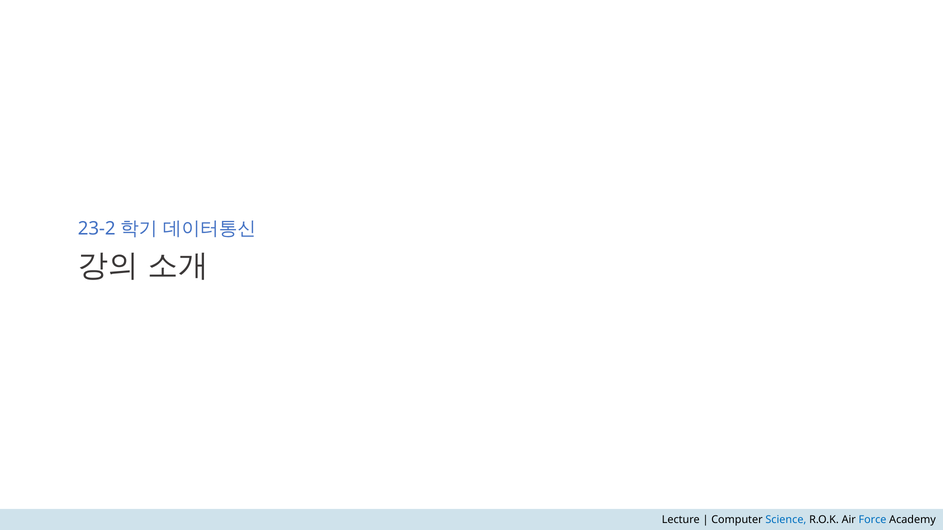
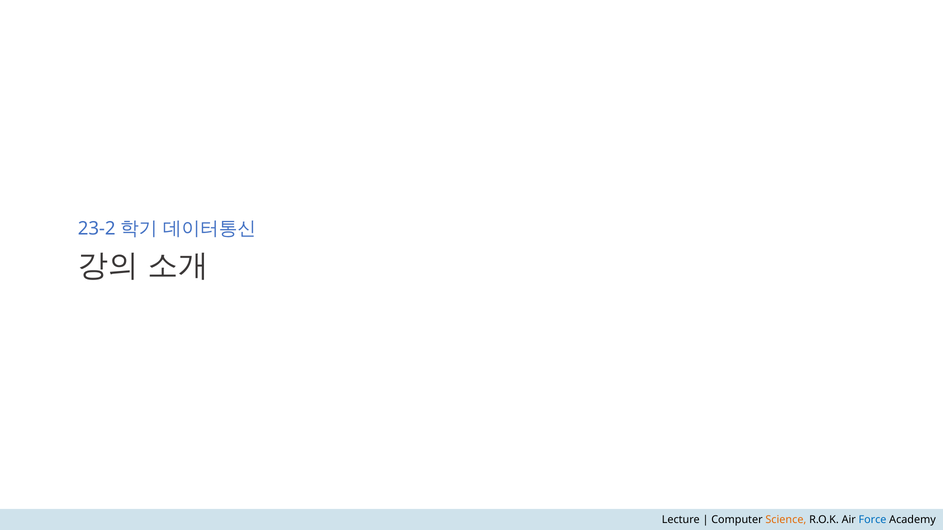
Science colour: blue -> orange
